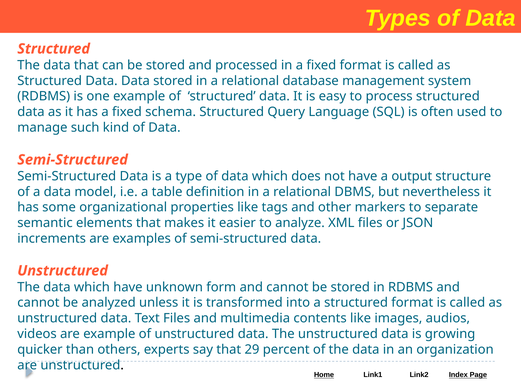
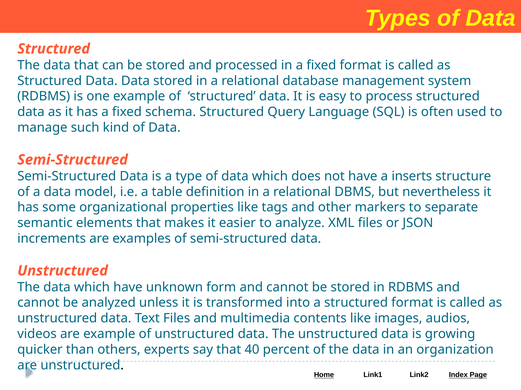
output: output -> inserts
29: 29 -> 40
